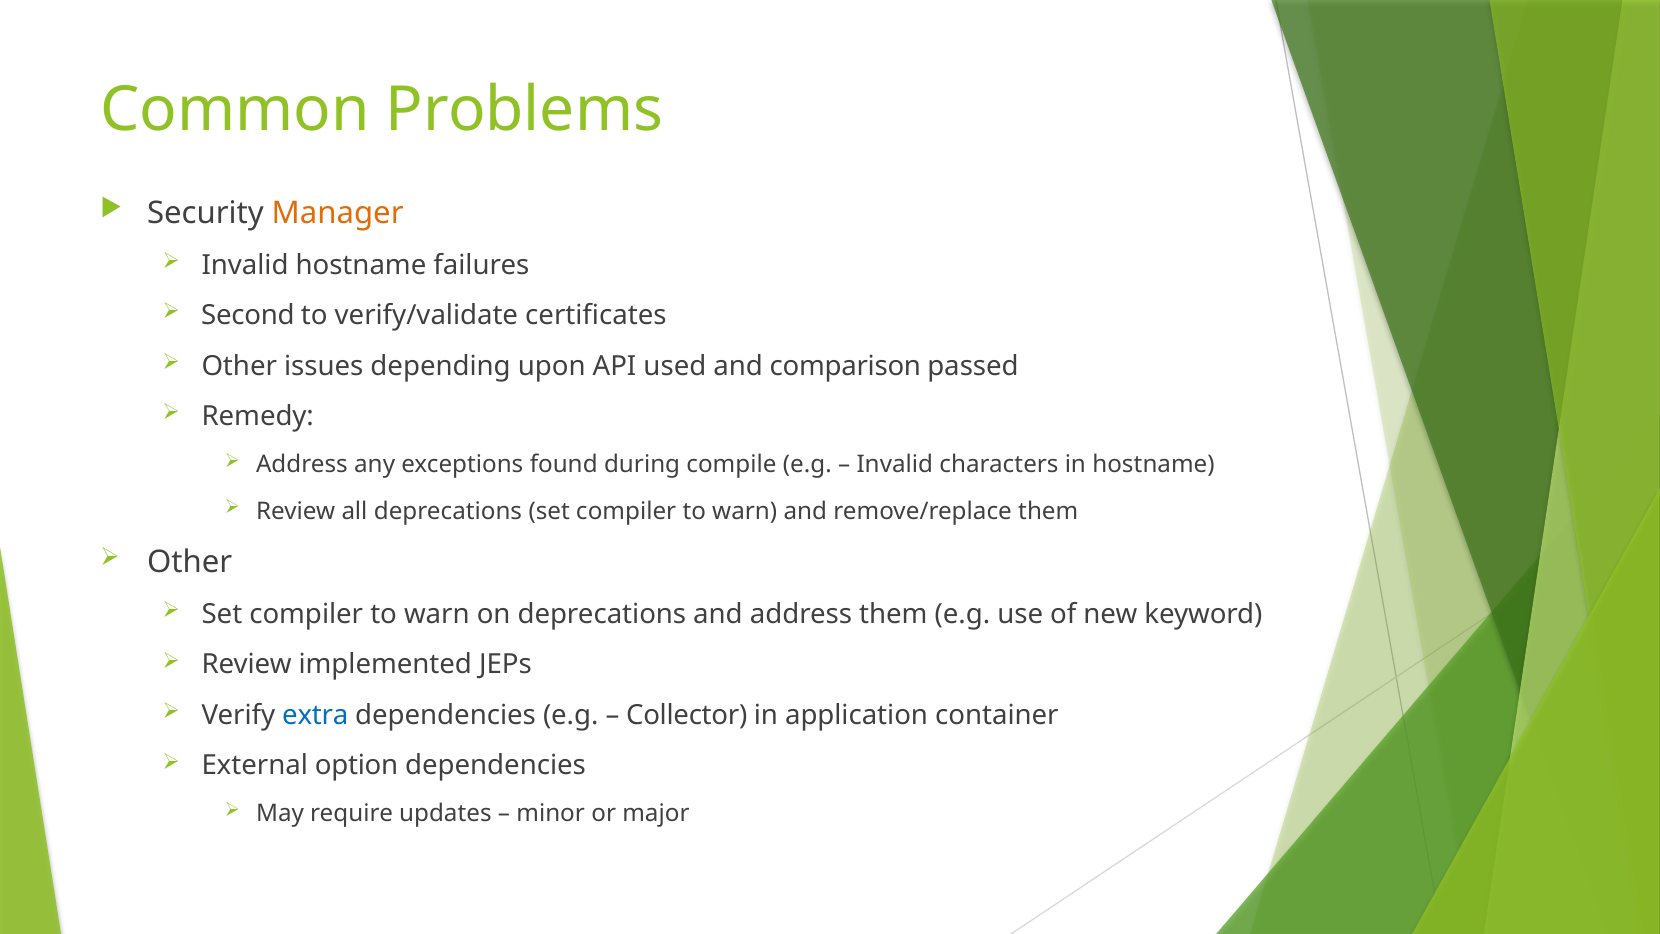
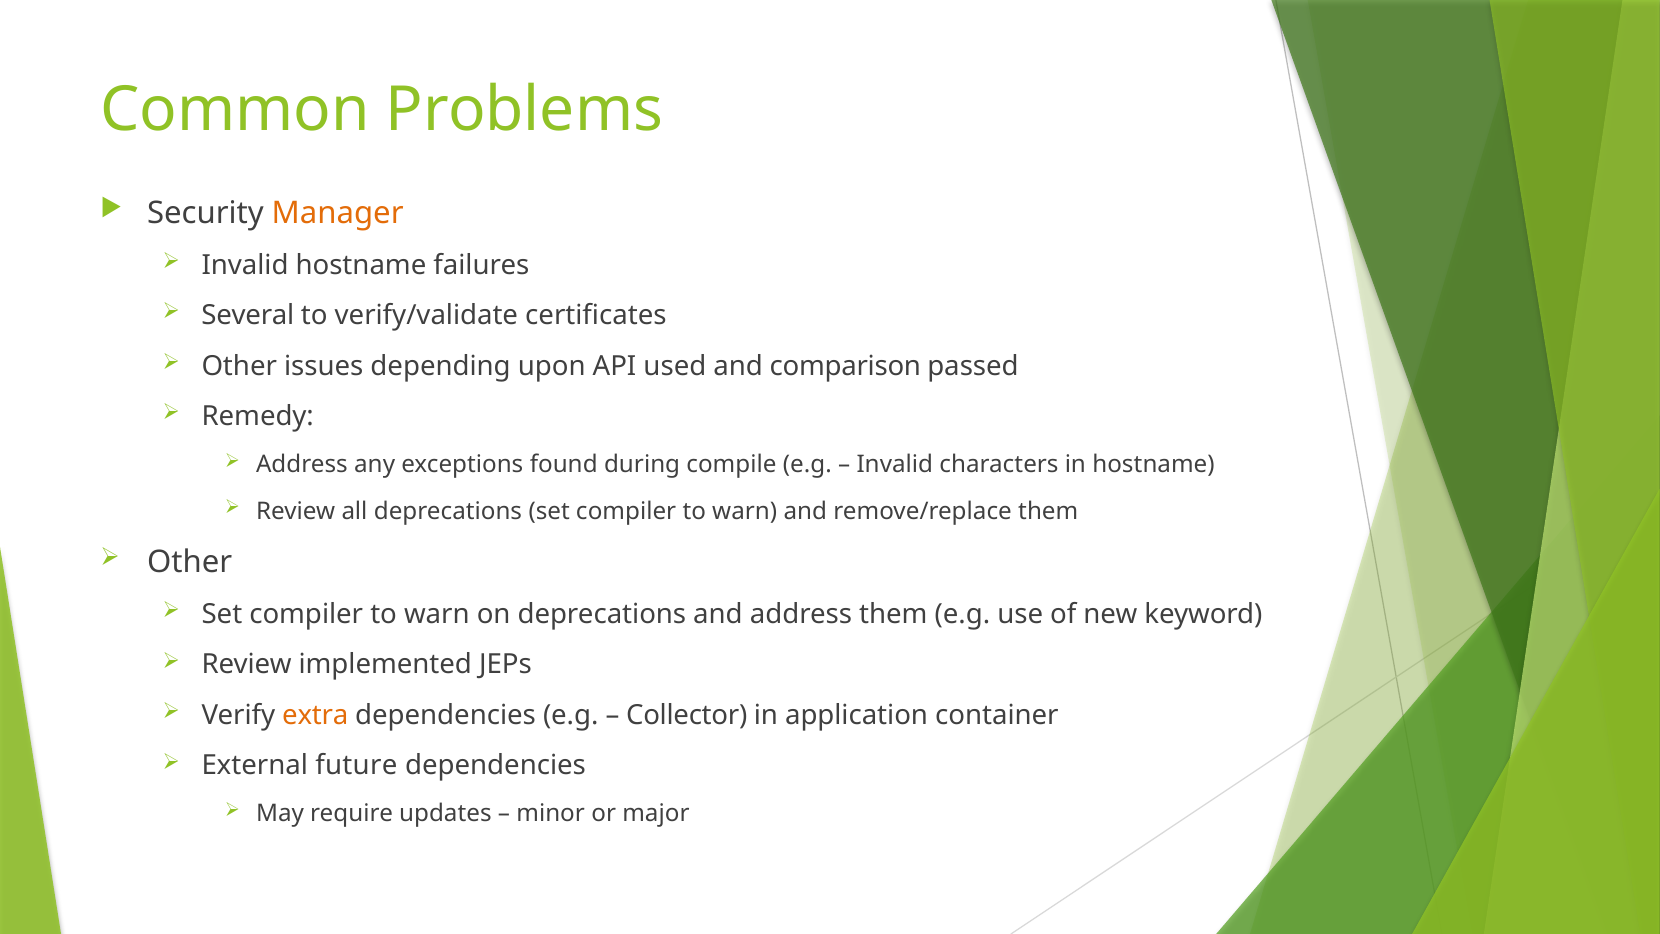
Second: Second -> Several
extra colour: blue -> orange
option: option -> future
